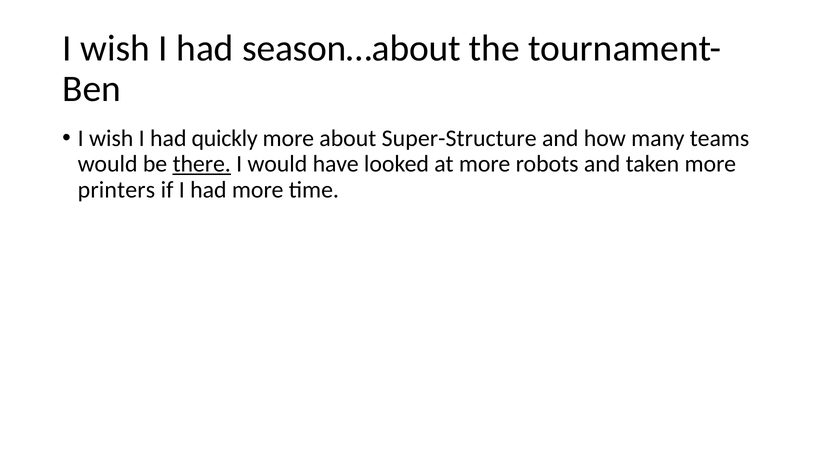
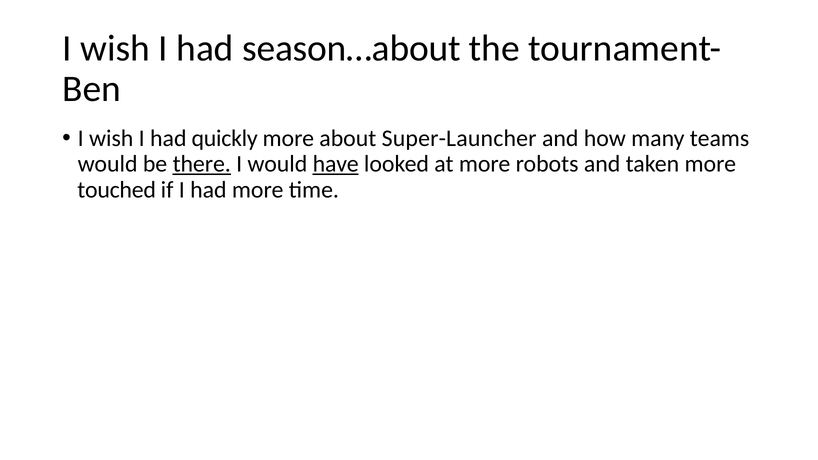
Super-Structure: Super-Structure -> Super-Launcher
have underline: none -> present
printers: printers -> touched
